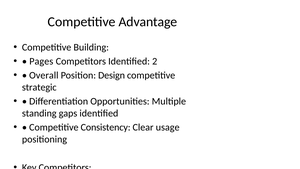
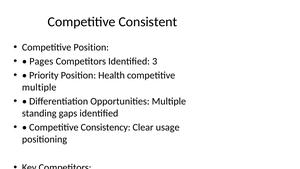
Advantage: Advantage -> Consistent
Competitive Building: Building -> Position
2: 2 -> 3
Overall: Overall -> Priority
Design: Design -> Health
strategic at (39, 87): strategic -> multiple
